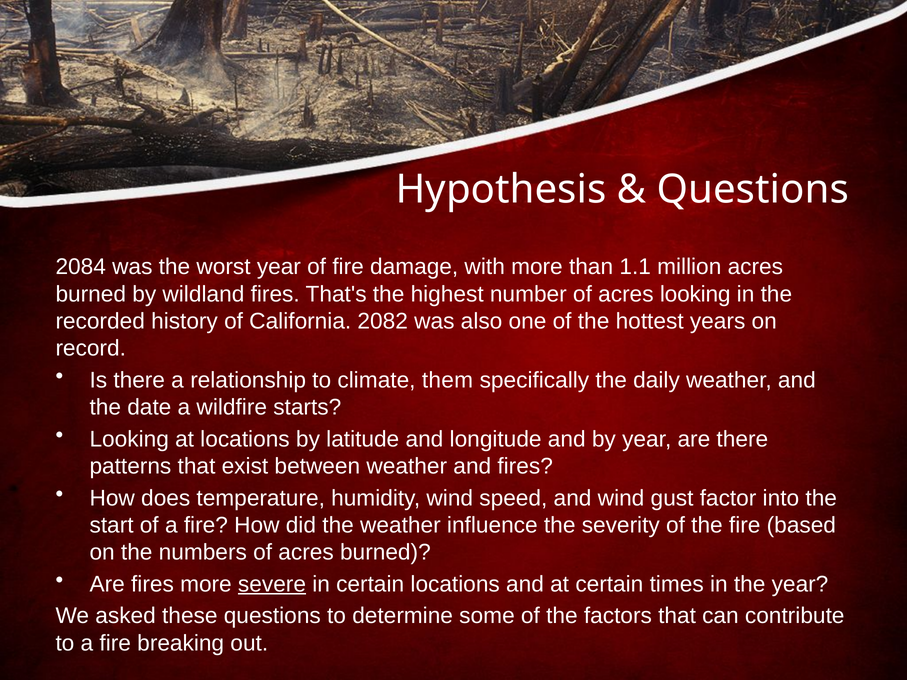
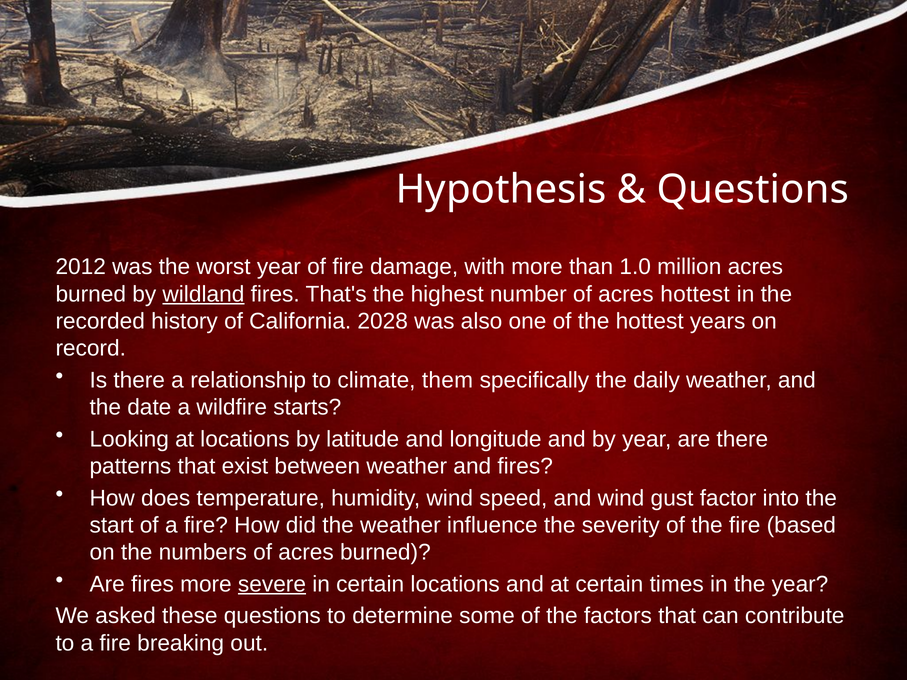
2084: 2084 -> 2012
1.1: 1.1 -> 1.0
wildland underline: none -> present
acres looking: looking -> hottest
2082: 2082 -> 2028
